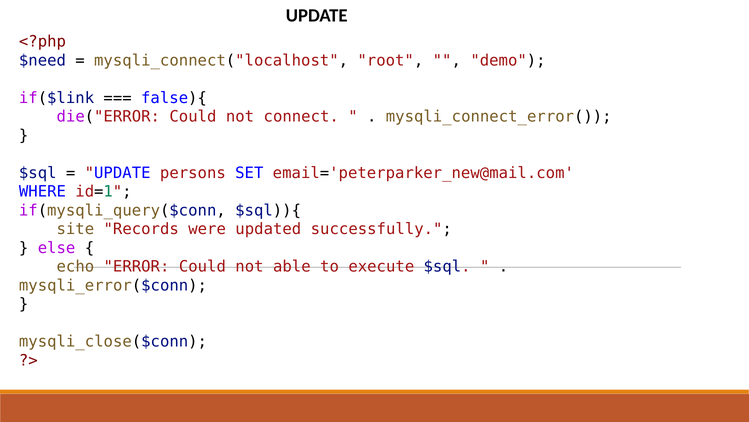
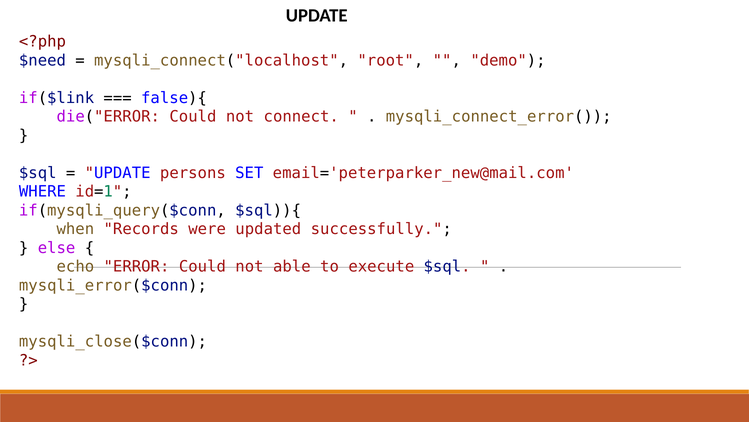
site: site -> when
